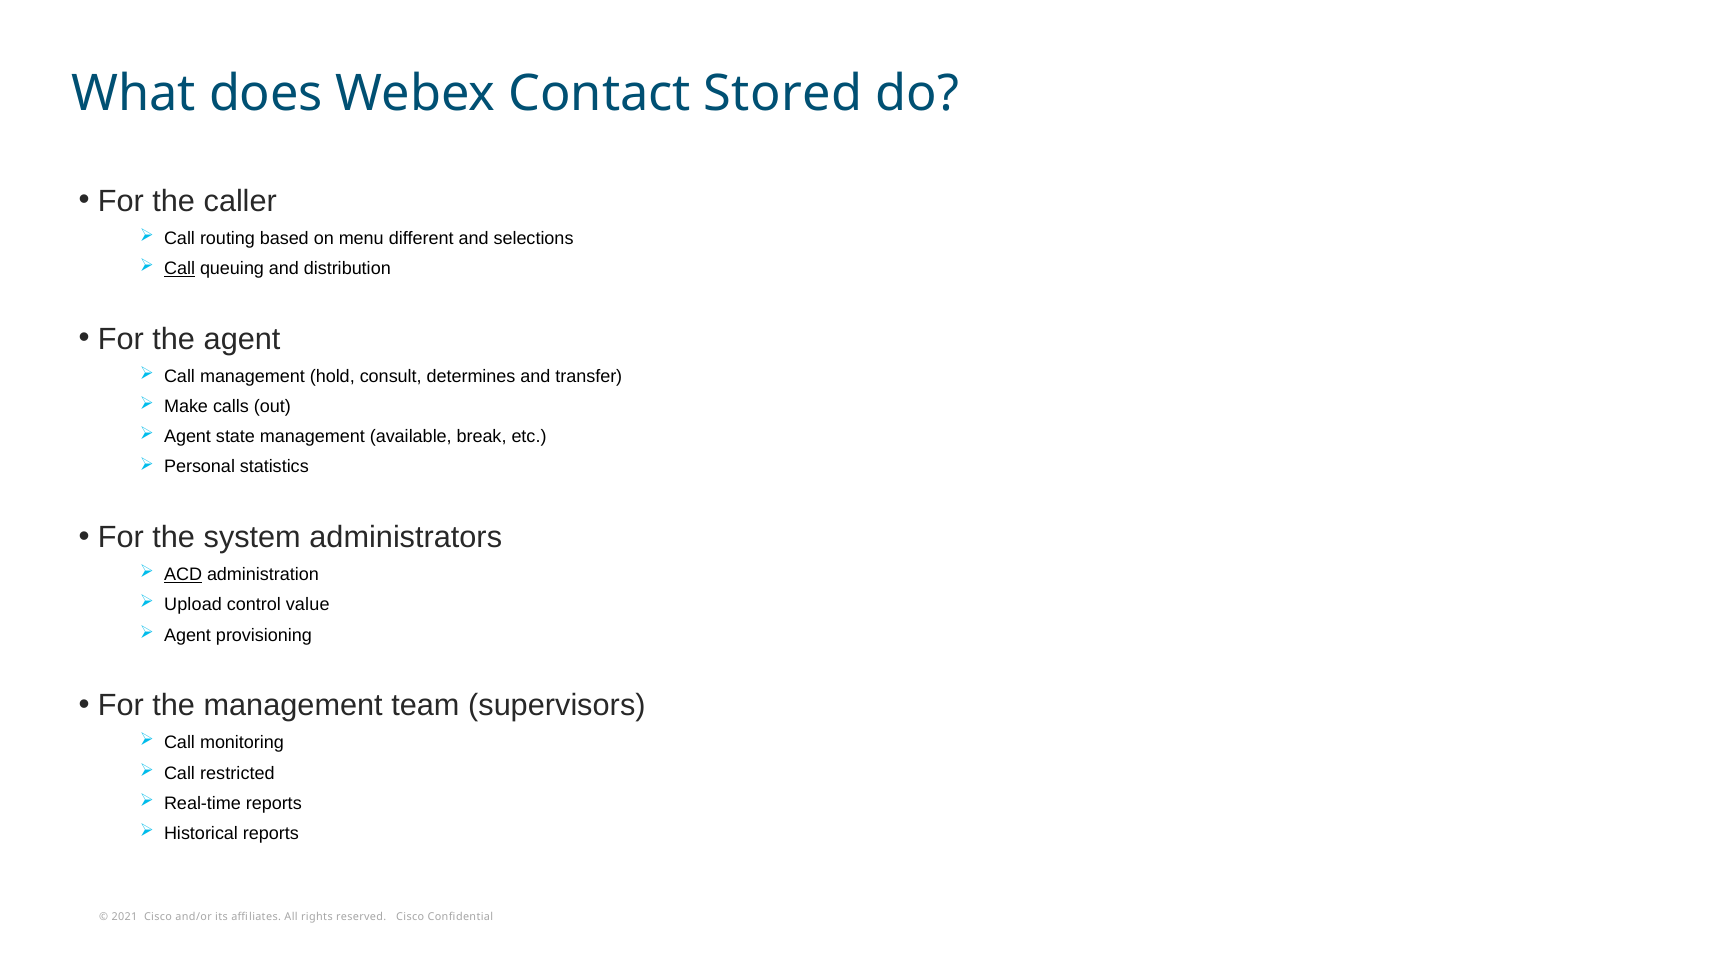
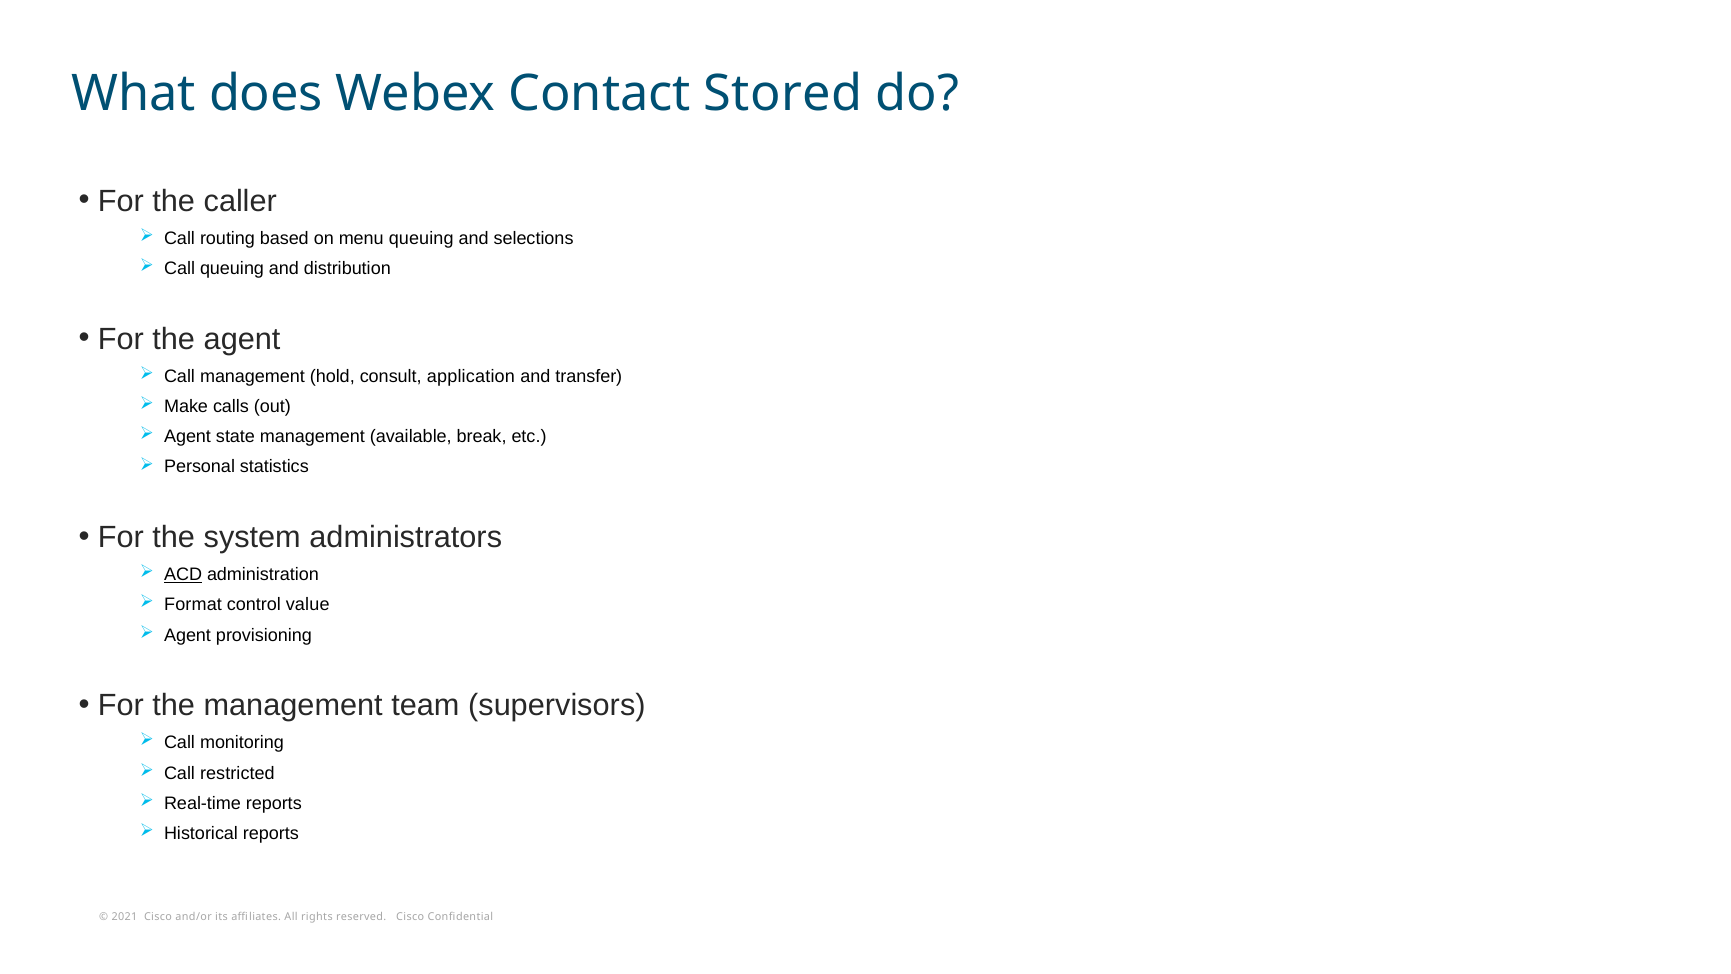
menu different: different -> queuing
Call at (180, 268) underline: present -> none
determines: determines -> application
Upload: Upload -> Format
